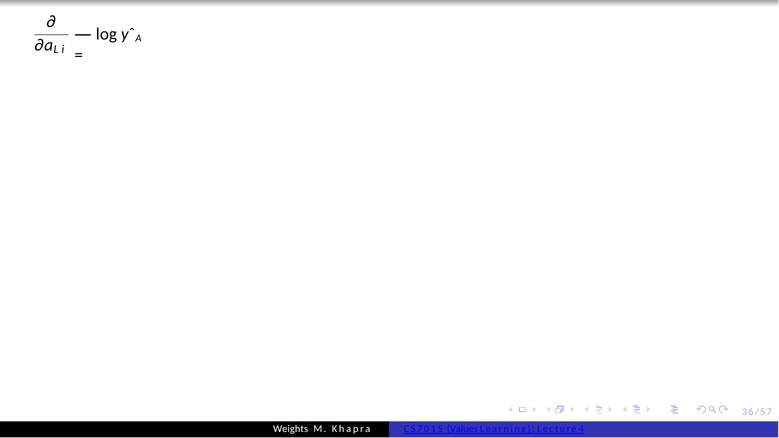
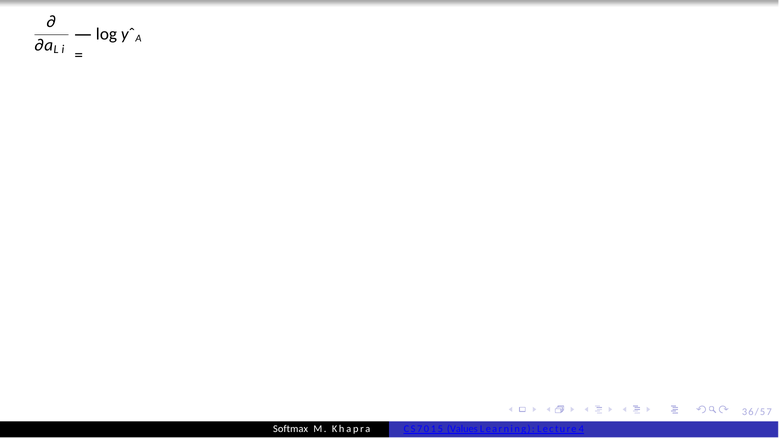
Weights: Weights -> Softmax
